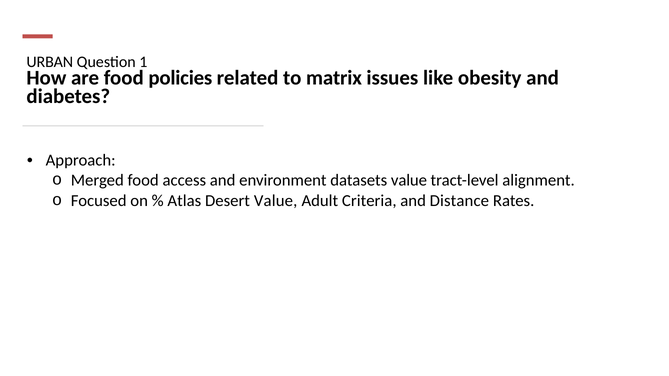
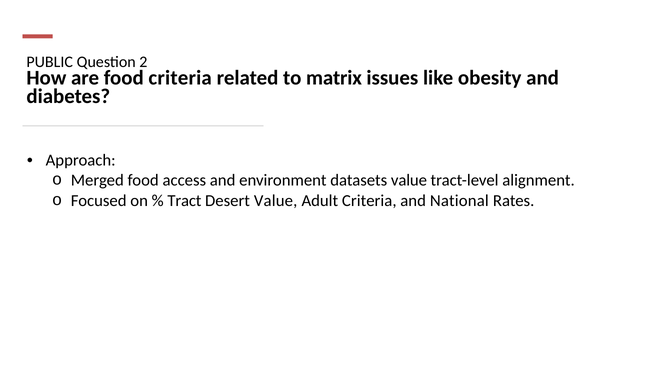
URBAN: URBAN -> PUBLIC
1: 1 -> 2
food policies: policies -> criteria
Atlas: Atlas -> Tract
Distance: Distance -> National
